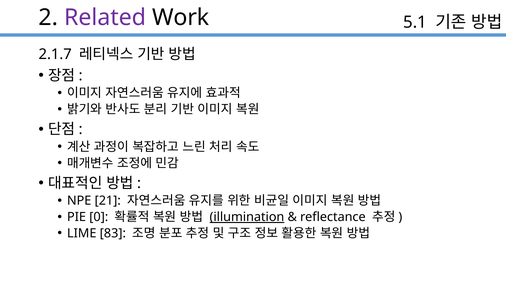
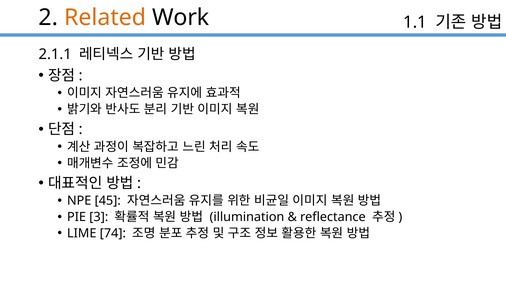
Related colour: purple -> orange
5.1: 5.1 -> 1.1
2.1.7: 2.1.7 -> 2.1.1
21: 21 -> 45
0: 0 -> 3
illumination underline: present -> none
83: 83 -> 74
